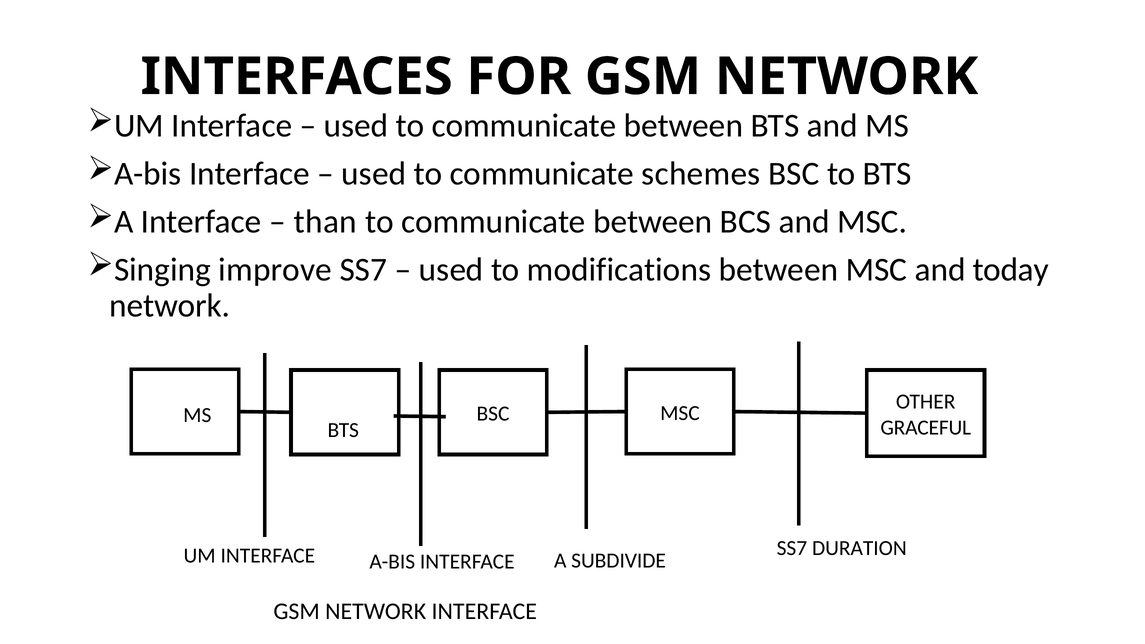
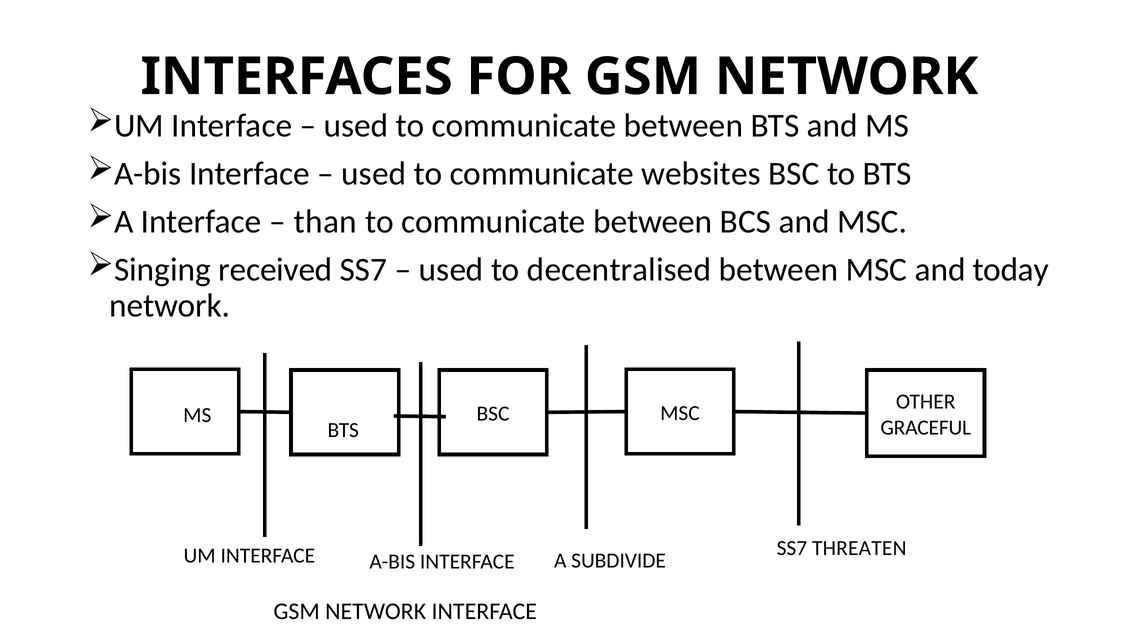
schemes: schemes -> websites
improve: improve -> received
modifications: modifications -> decentralised
DURATION: DURATION -> THREATEN
